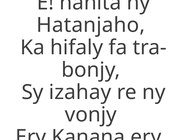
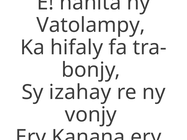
Hatanjaho: Hatanjaho -> Vatolampy
